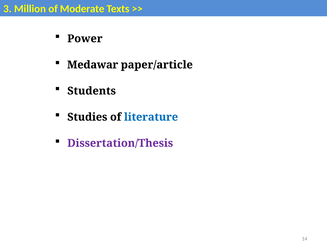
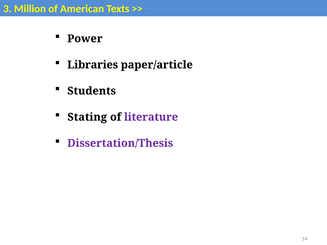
Moderate: Moderate -> American
Medawar: Medawar -> Libraries
Studies: Studies -> Stating
literature colour: blue -> purple
